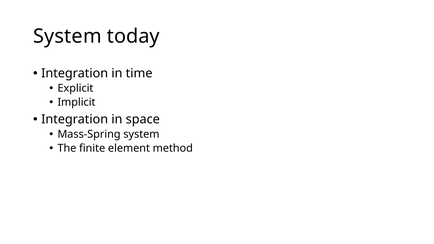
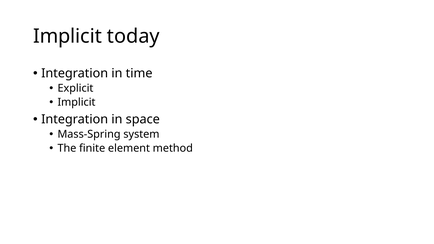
System at (67, 36): System -> Implicit
